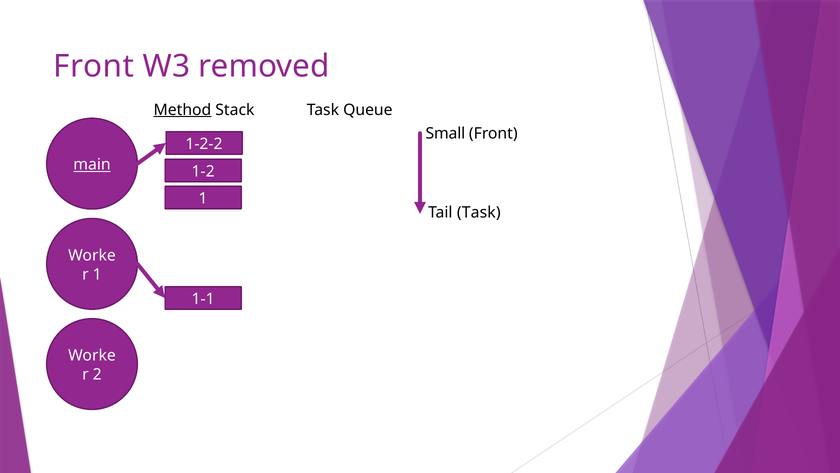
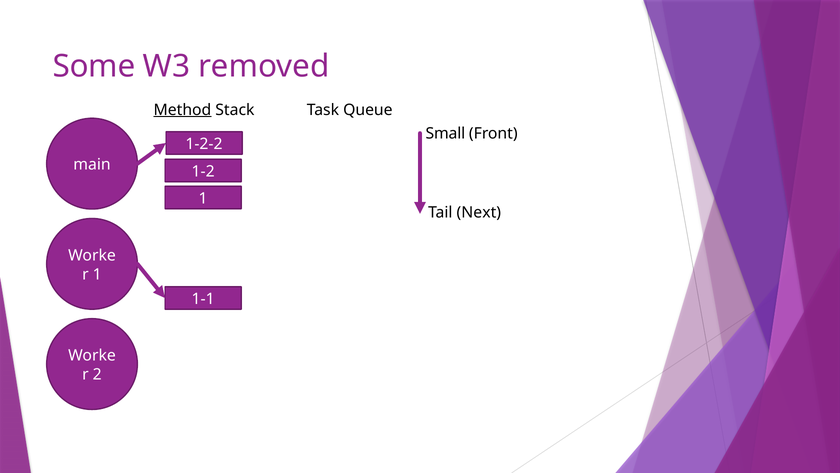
Front at (94, 66): Front -> Some
main underline: present -> none
Tail Task: Task -> Next
